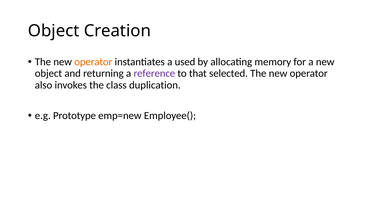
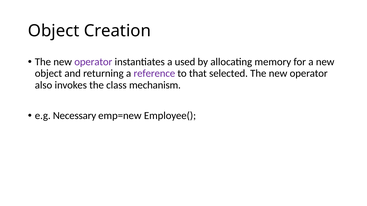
operator at (93, 62) colour: orange -> purple
duplication: duplication -> mechanism
Prototype: Prototype -> Necessary
